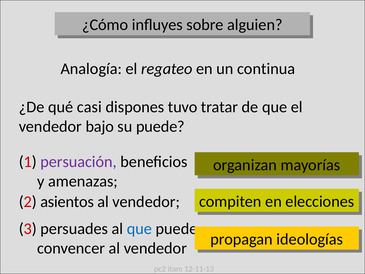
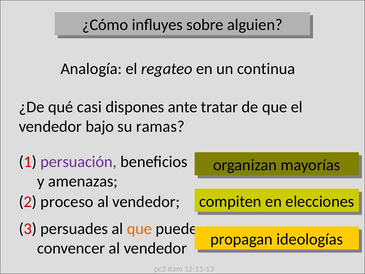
tuvo: tuvo -> ante
su puede: puede -> ramas
asientos: asientos -> proceso
que at (139, 229) colour: blue -> orange
